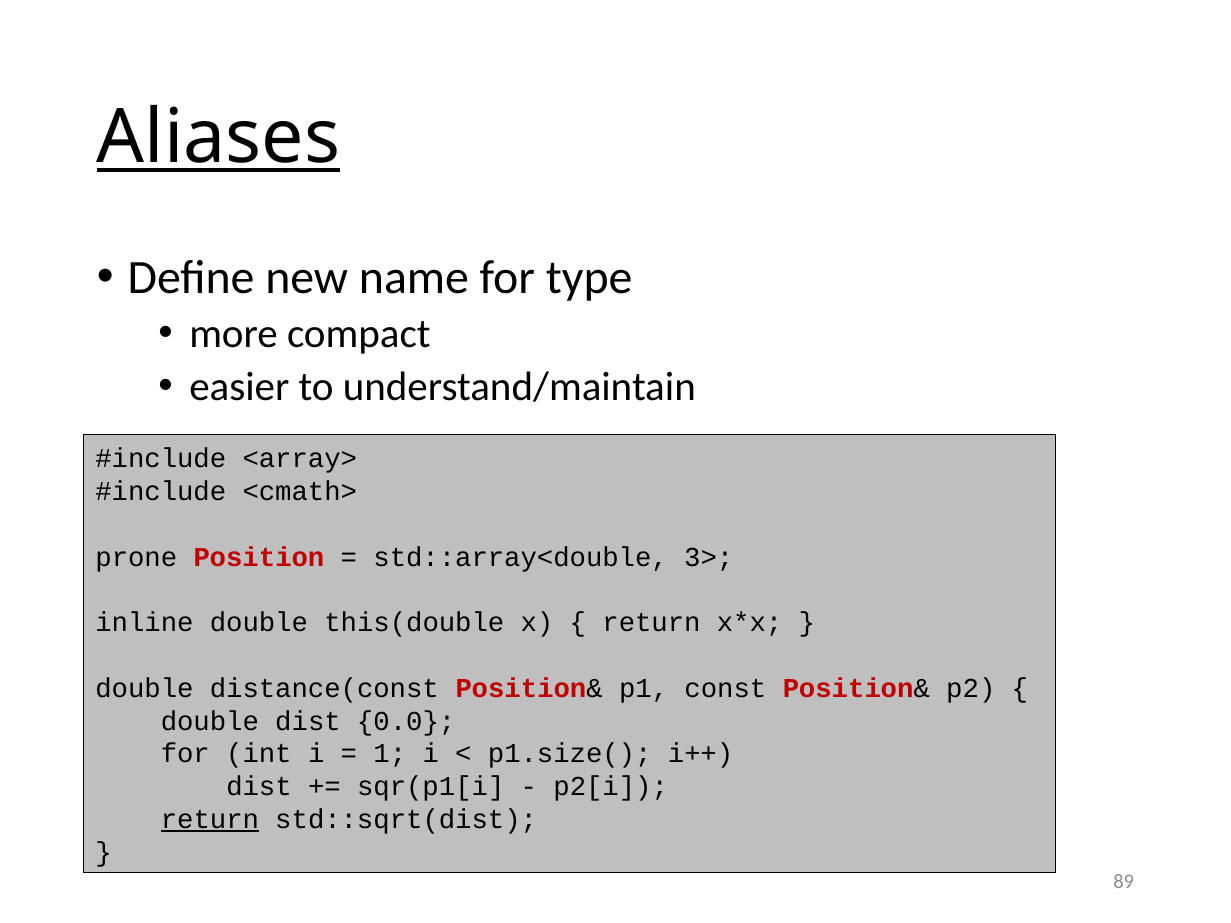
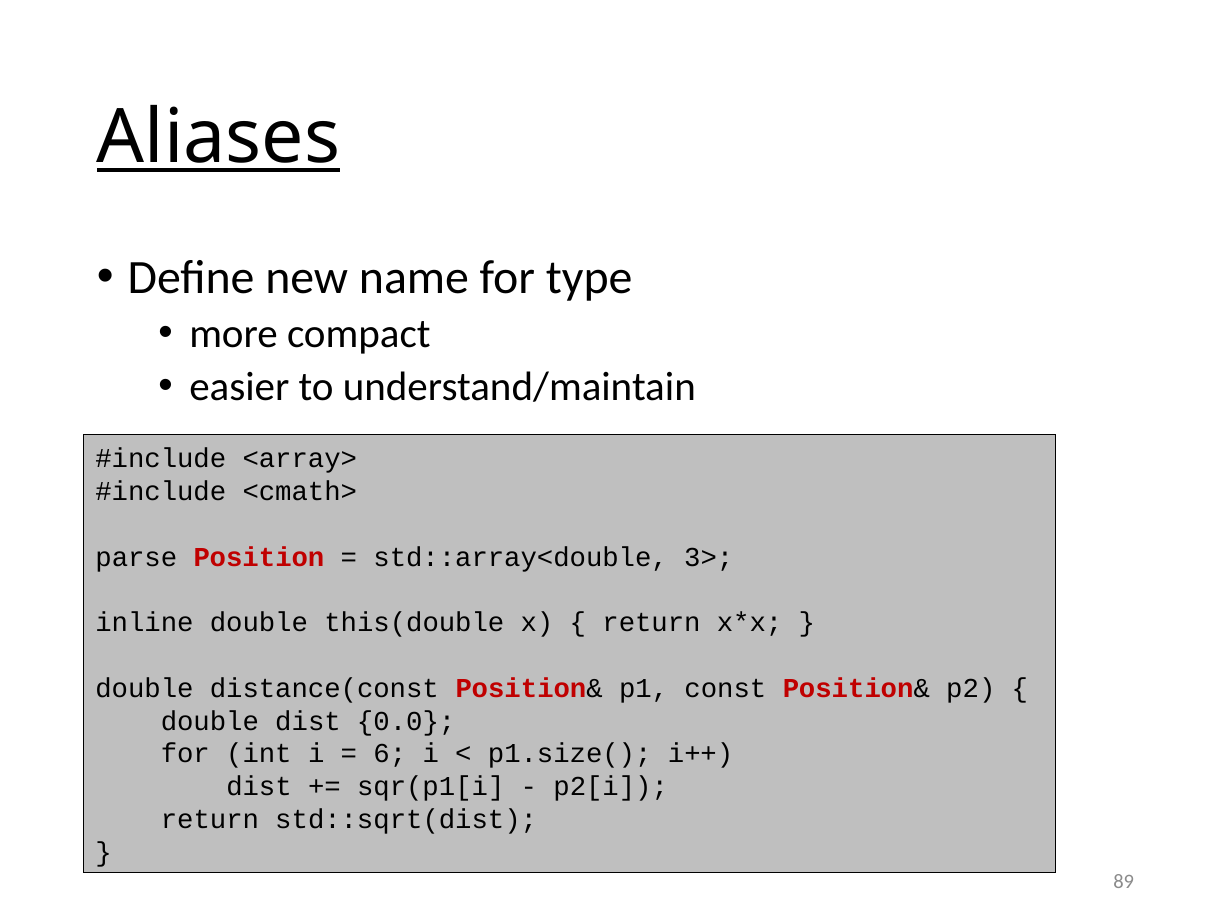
prone: prone -> parse
1: 1 -> 6
return at (210, 820) underline: present -> none
